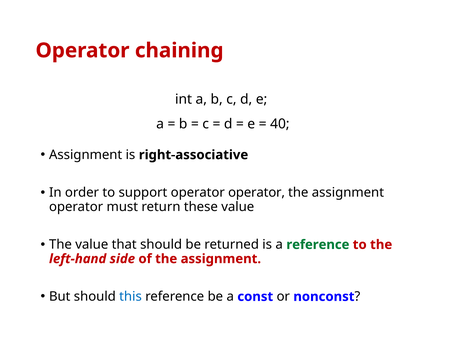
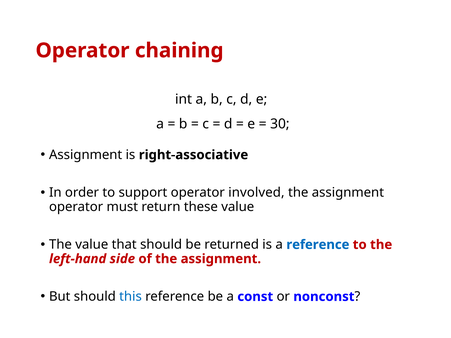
40: 40 -> 30
operator operator: operator -> involved
reference at (318, 245) colour: green -> blue
